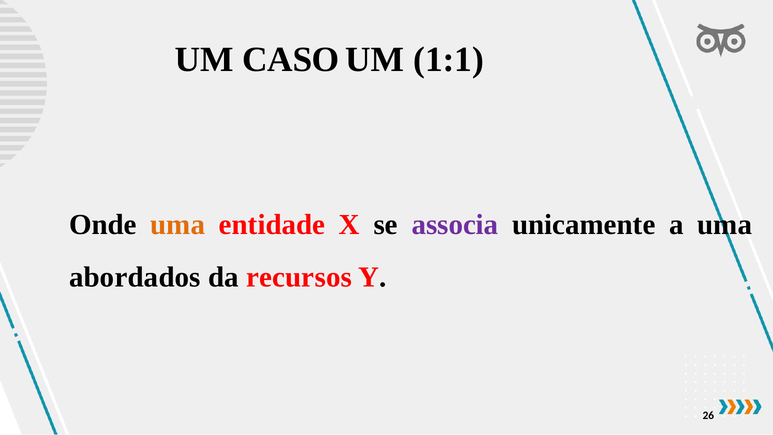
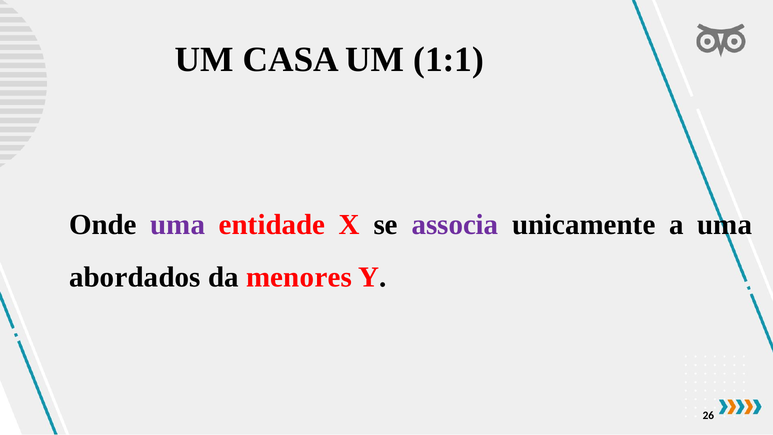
CASO: CASO -> CASA
uma at (178, 225) colour: orange -> purple
recursos: recursos -> menores
